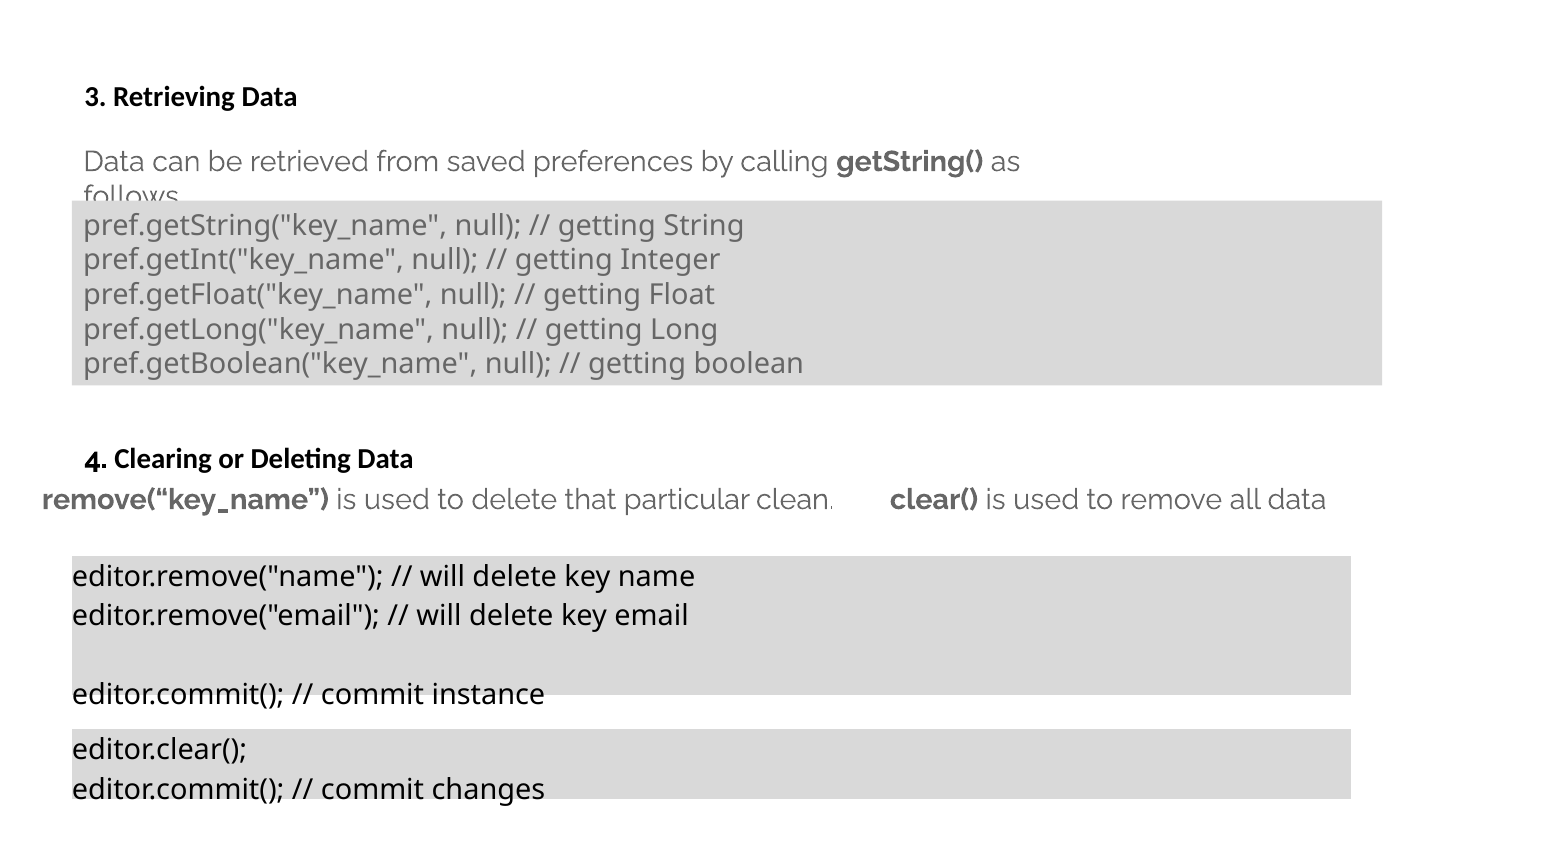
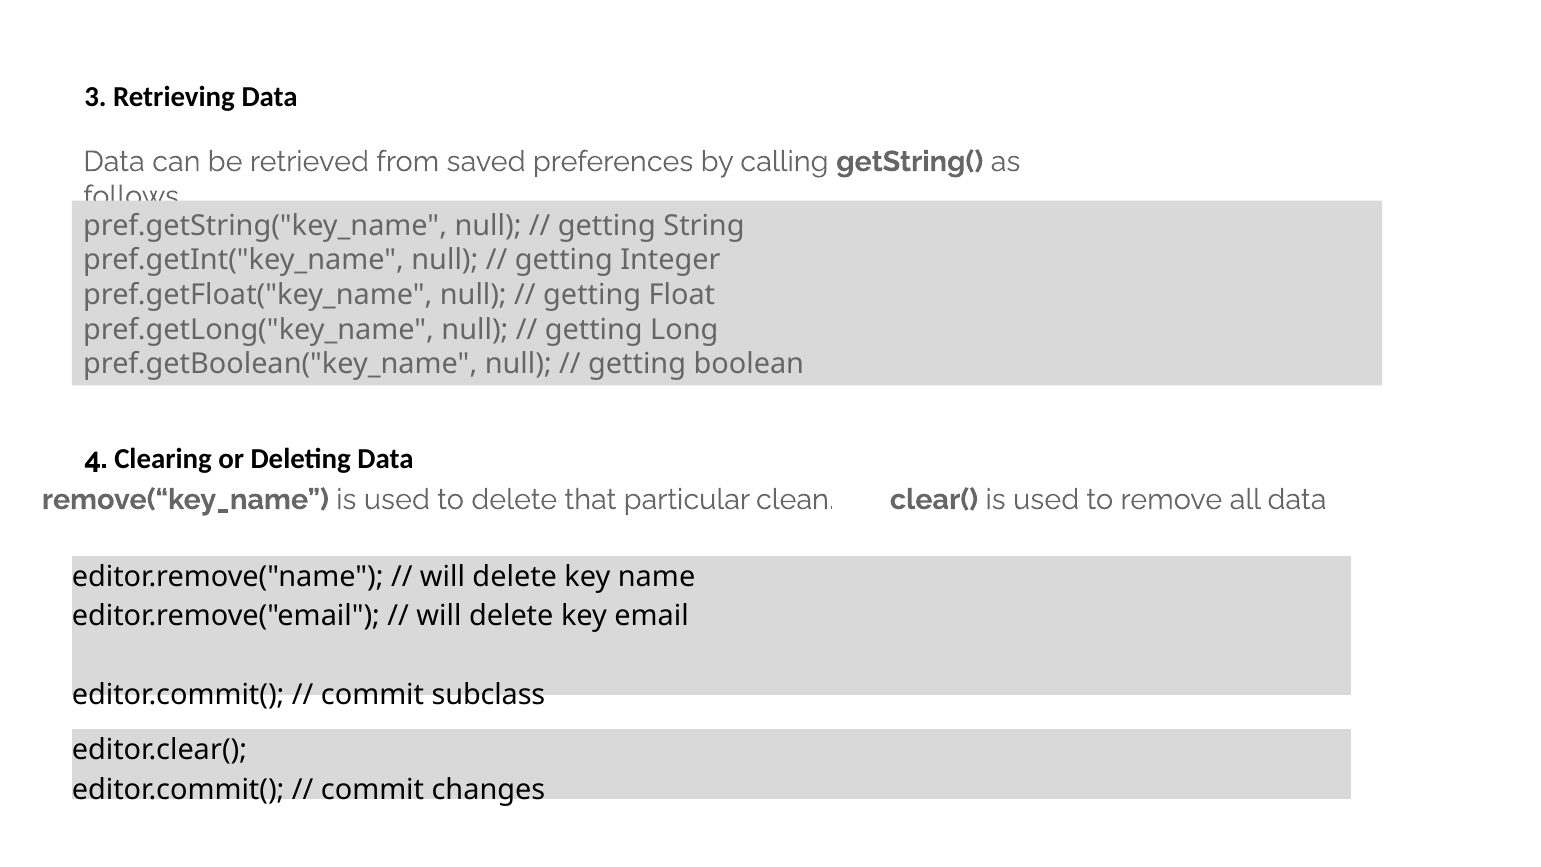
instance: instance -> subclass
